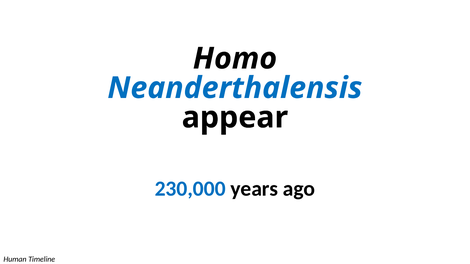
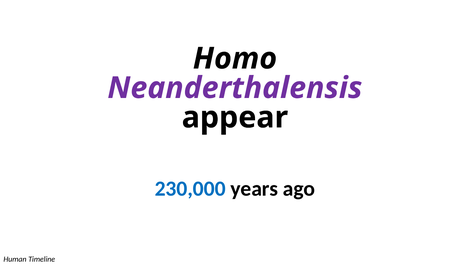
Neanderthalensis colour: blue -> purple
